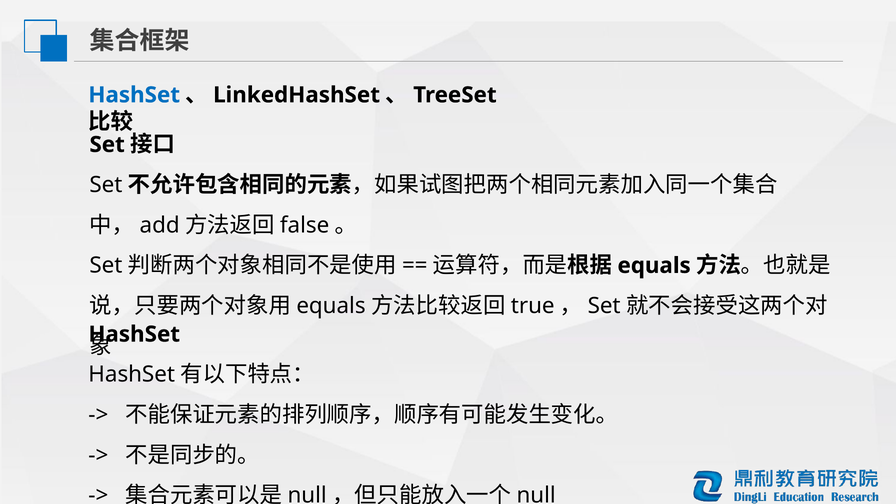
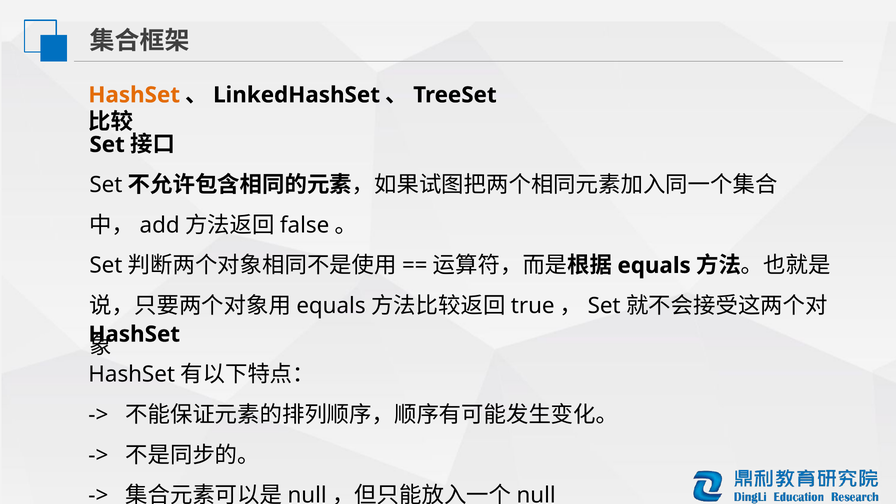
HashSet at (134, 95) colour: blue -> orange
